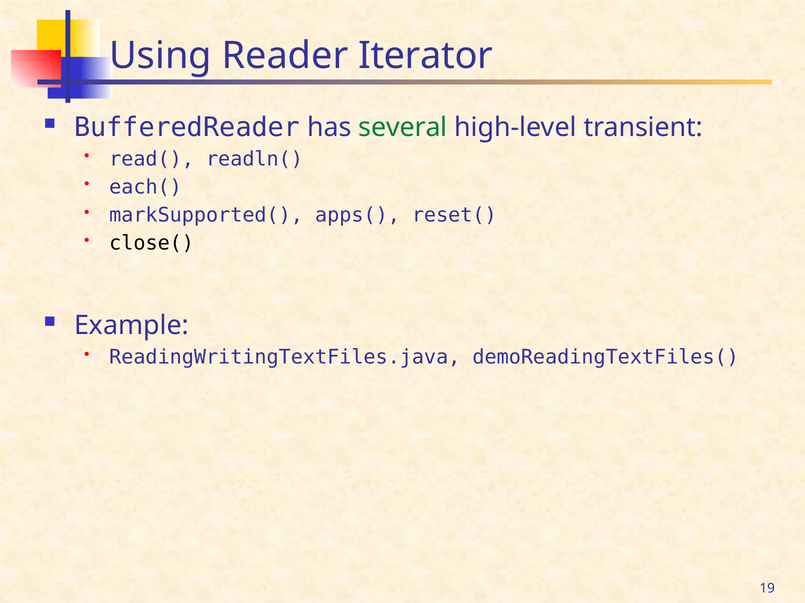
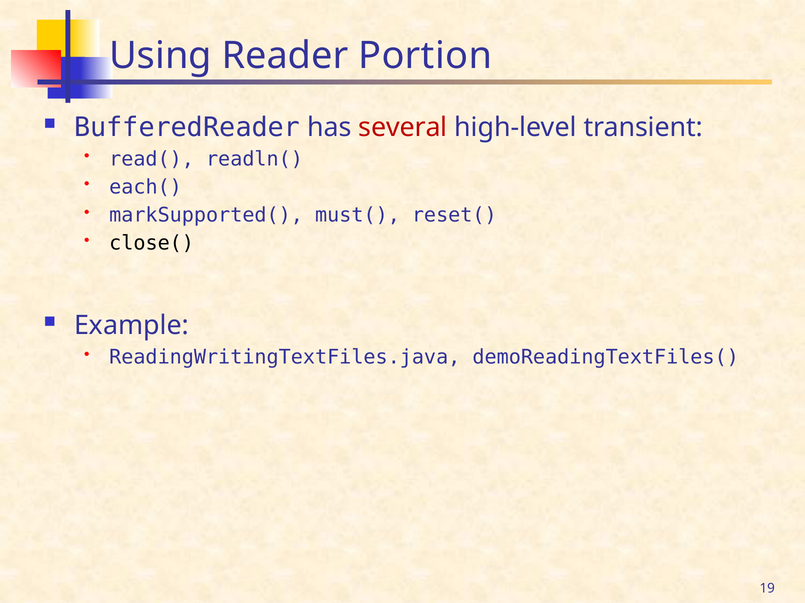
Iterator: Iterator -> Portion
several colour: green -> red
apps(: apps( -> must(
